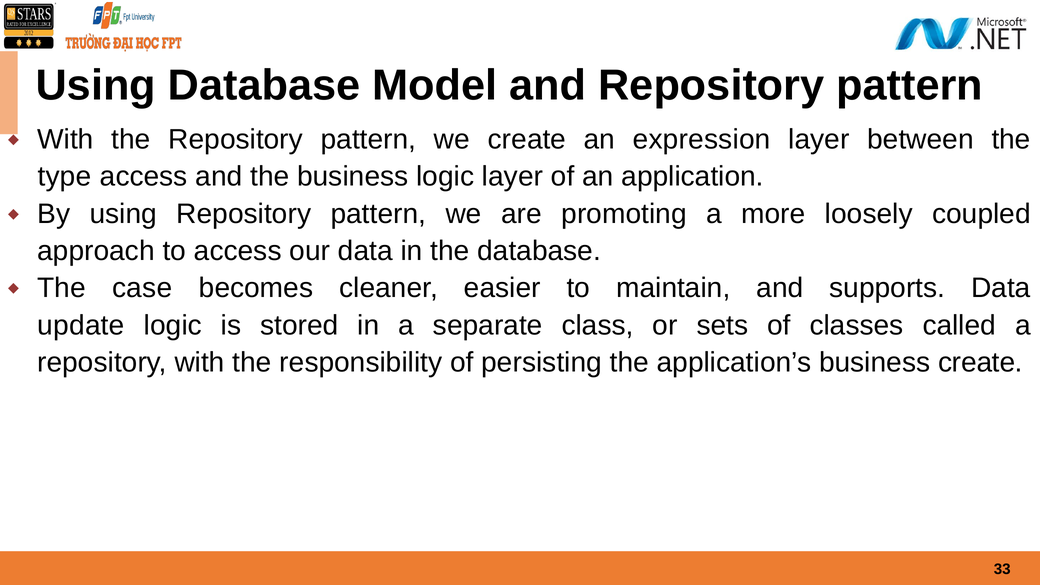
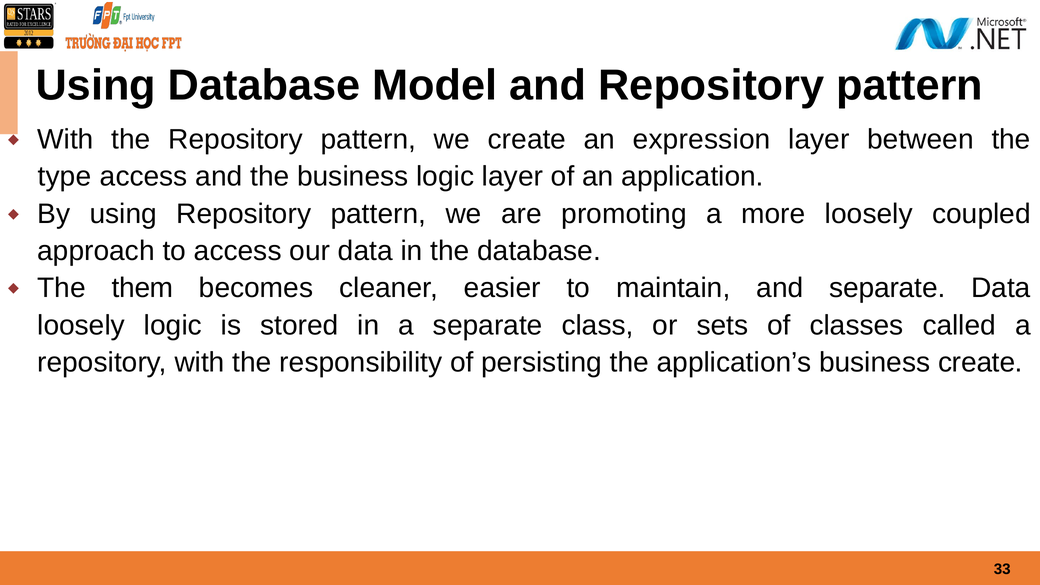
case: case -> them
and supports: supports -> separate
update at (81, 325): update -> loosely
